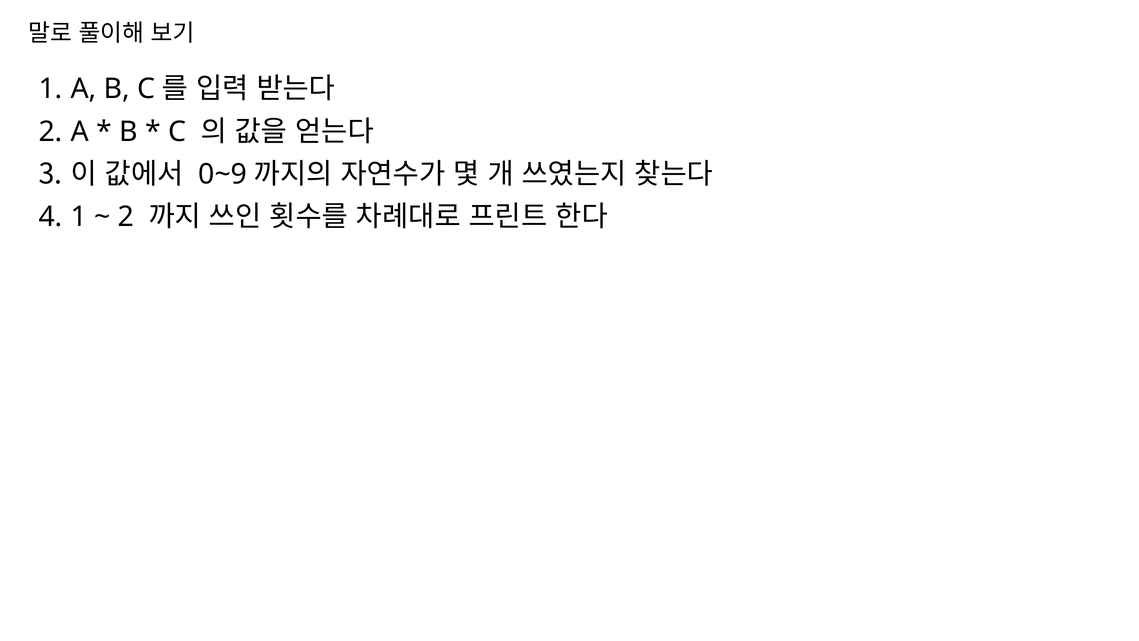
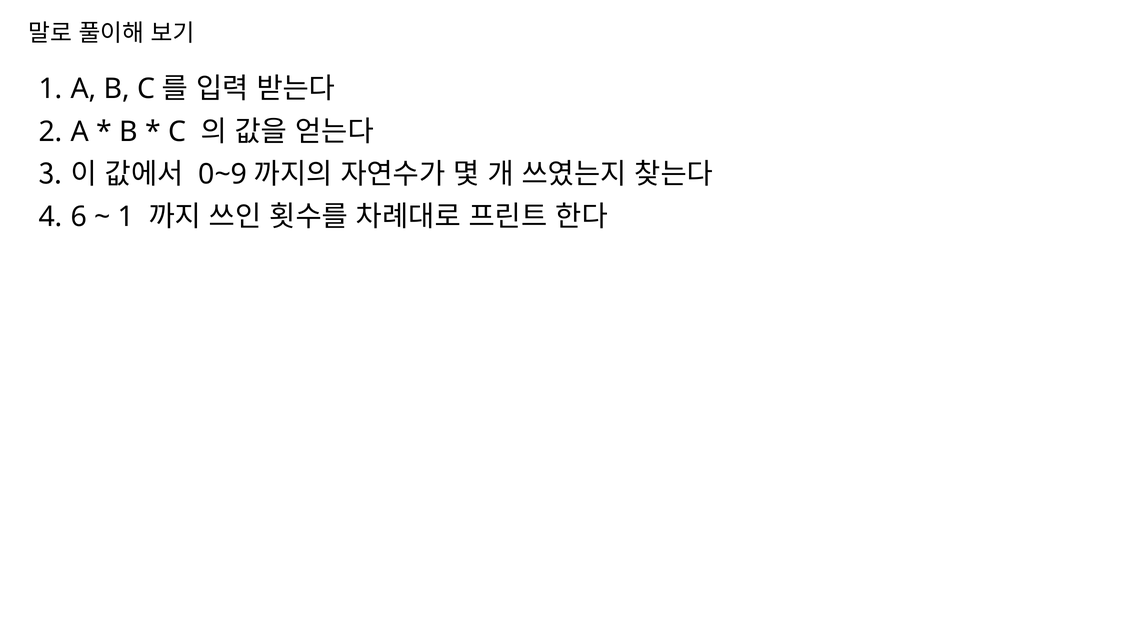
1 at (79, 217): 1 -> 6
2 at (126, 217): 2 -> 1
